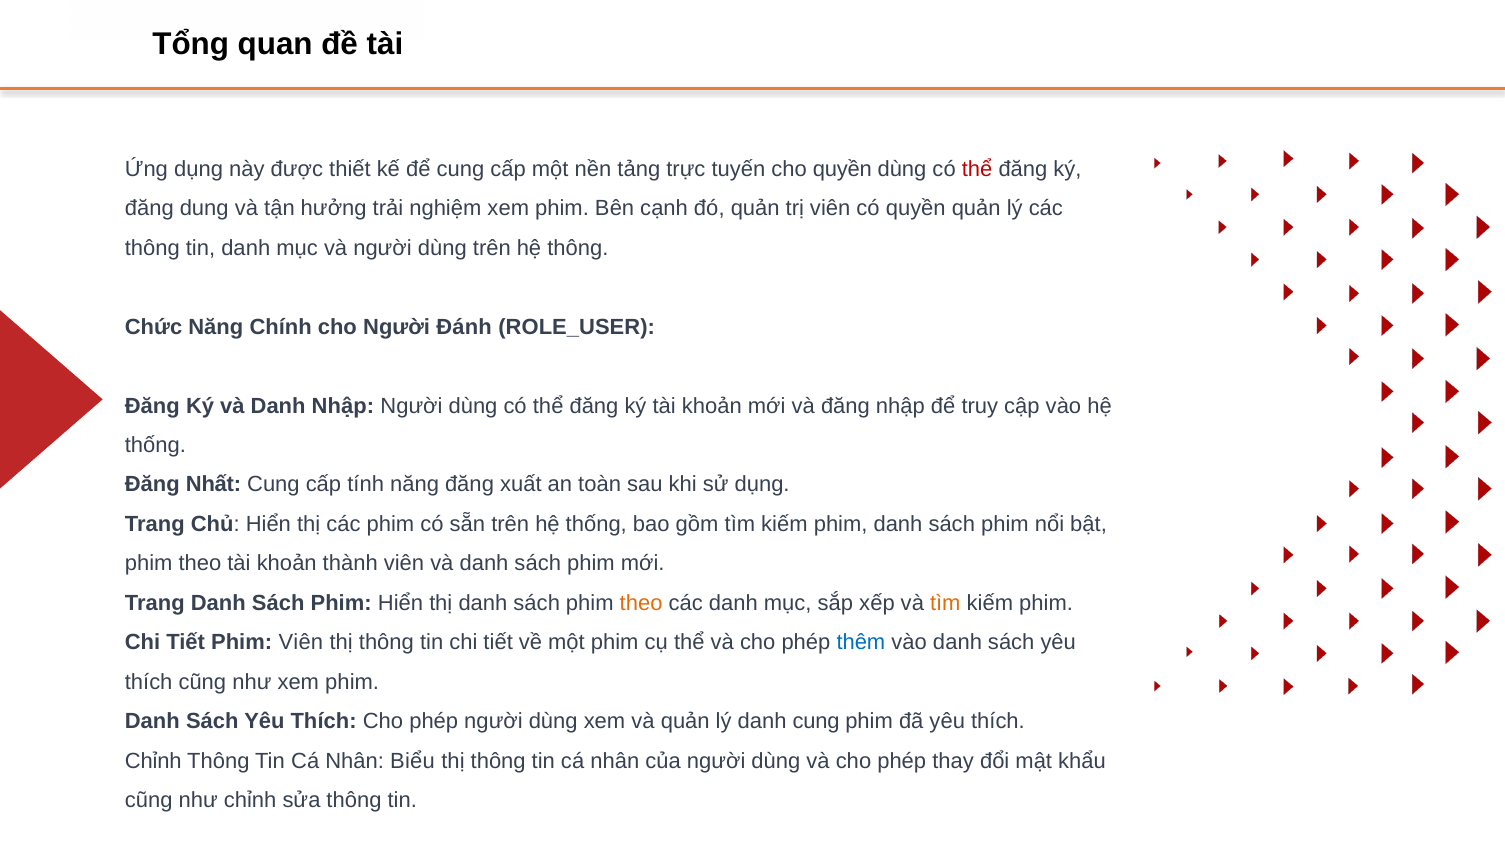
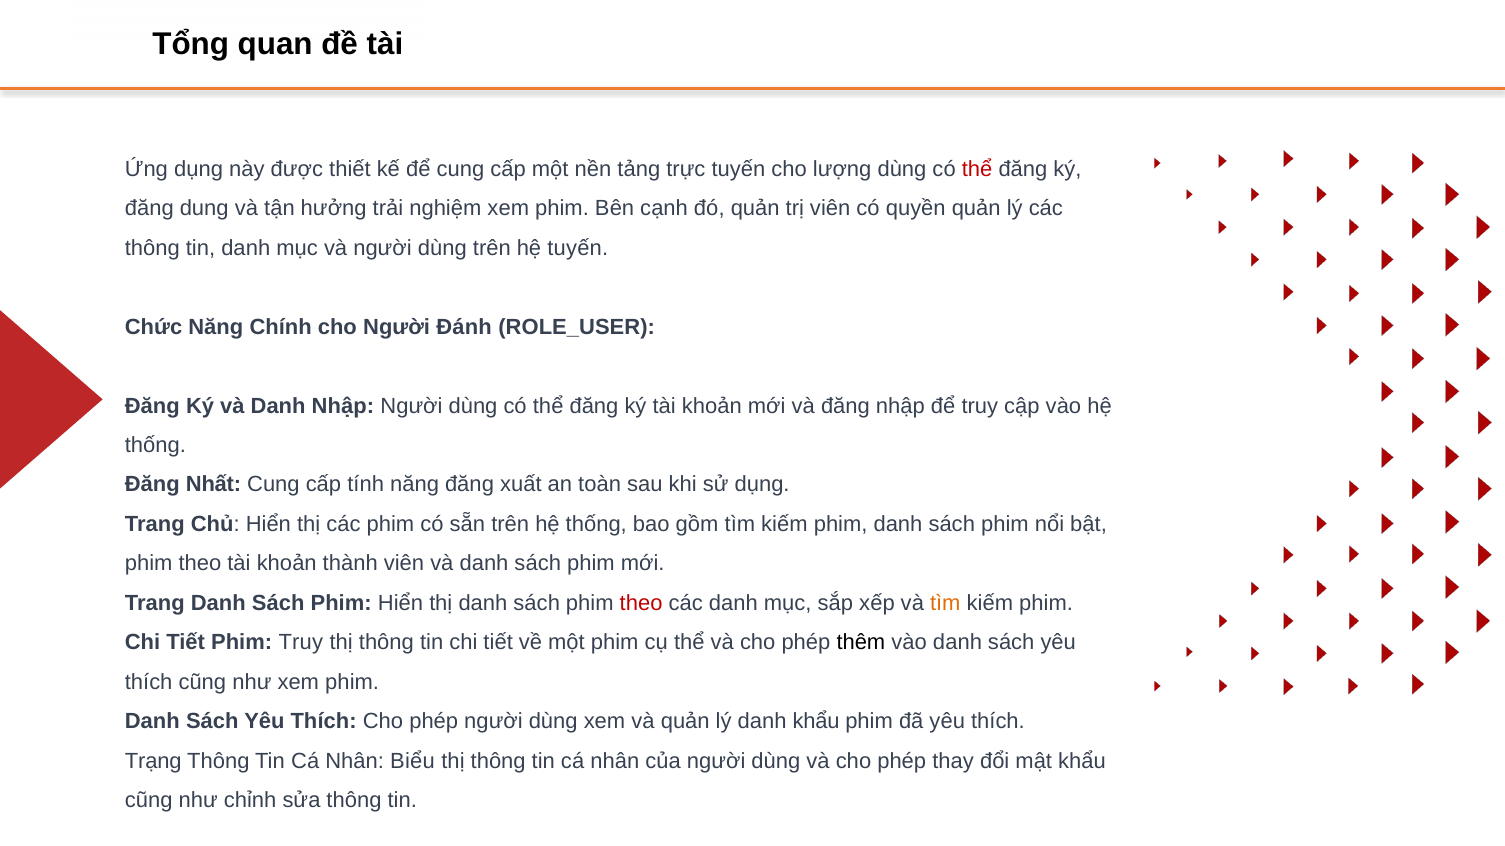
cho quyền: quyền -> lượng
hệ thông: thông -> tuyến
theo at (641, 604) colour: orange -> red
Phim Viên: Viên -> Truy
thêm colour: blue -> black
danh cung: cung -> khẩu
Chỉnh at (153, 762): Chỉnh -> Trạng
